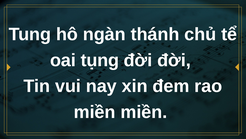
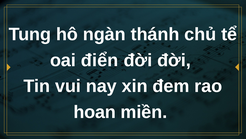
tụng: tụng -> điển
miền at (95, 112): miền -> hoan
